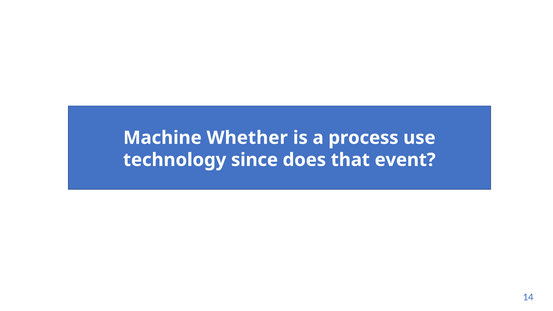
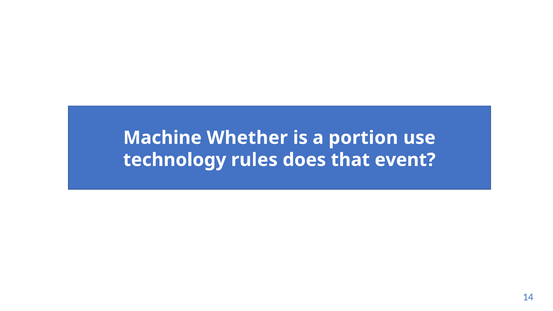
process: process -> portion
since: since -> rules
